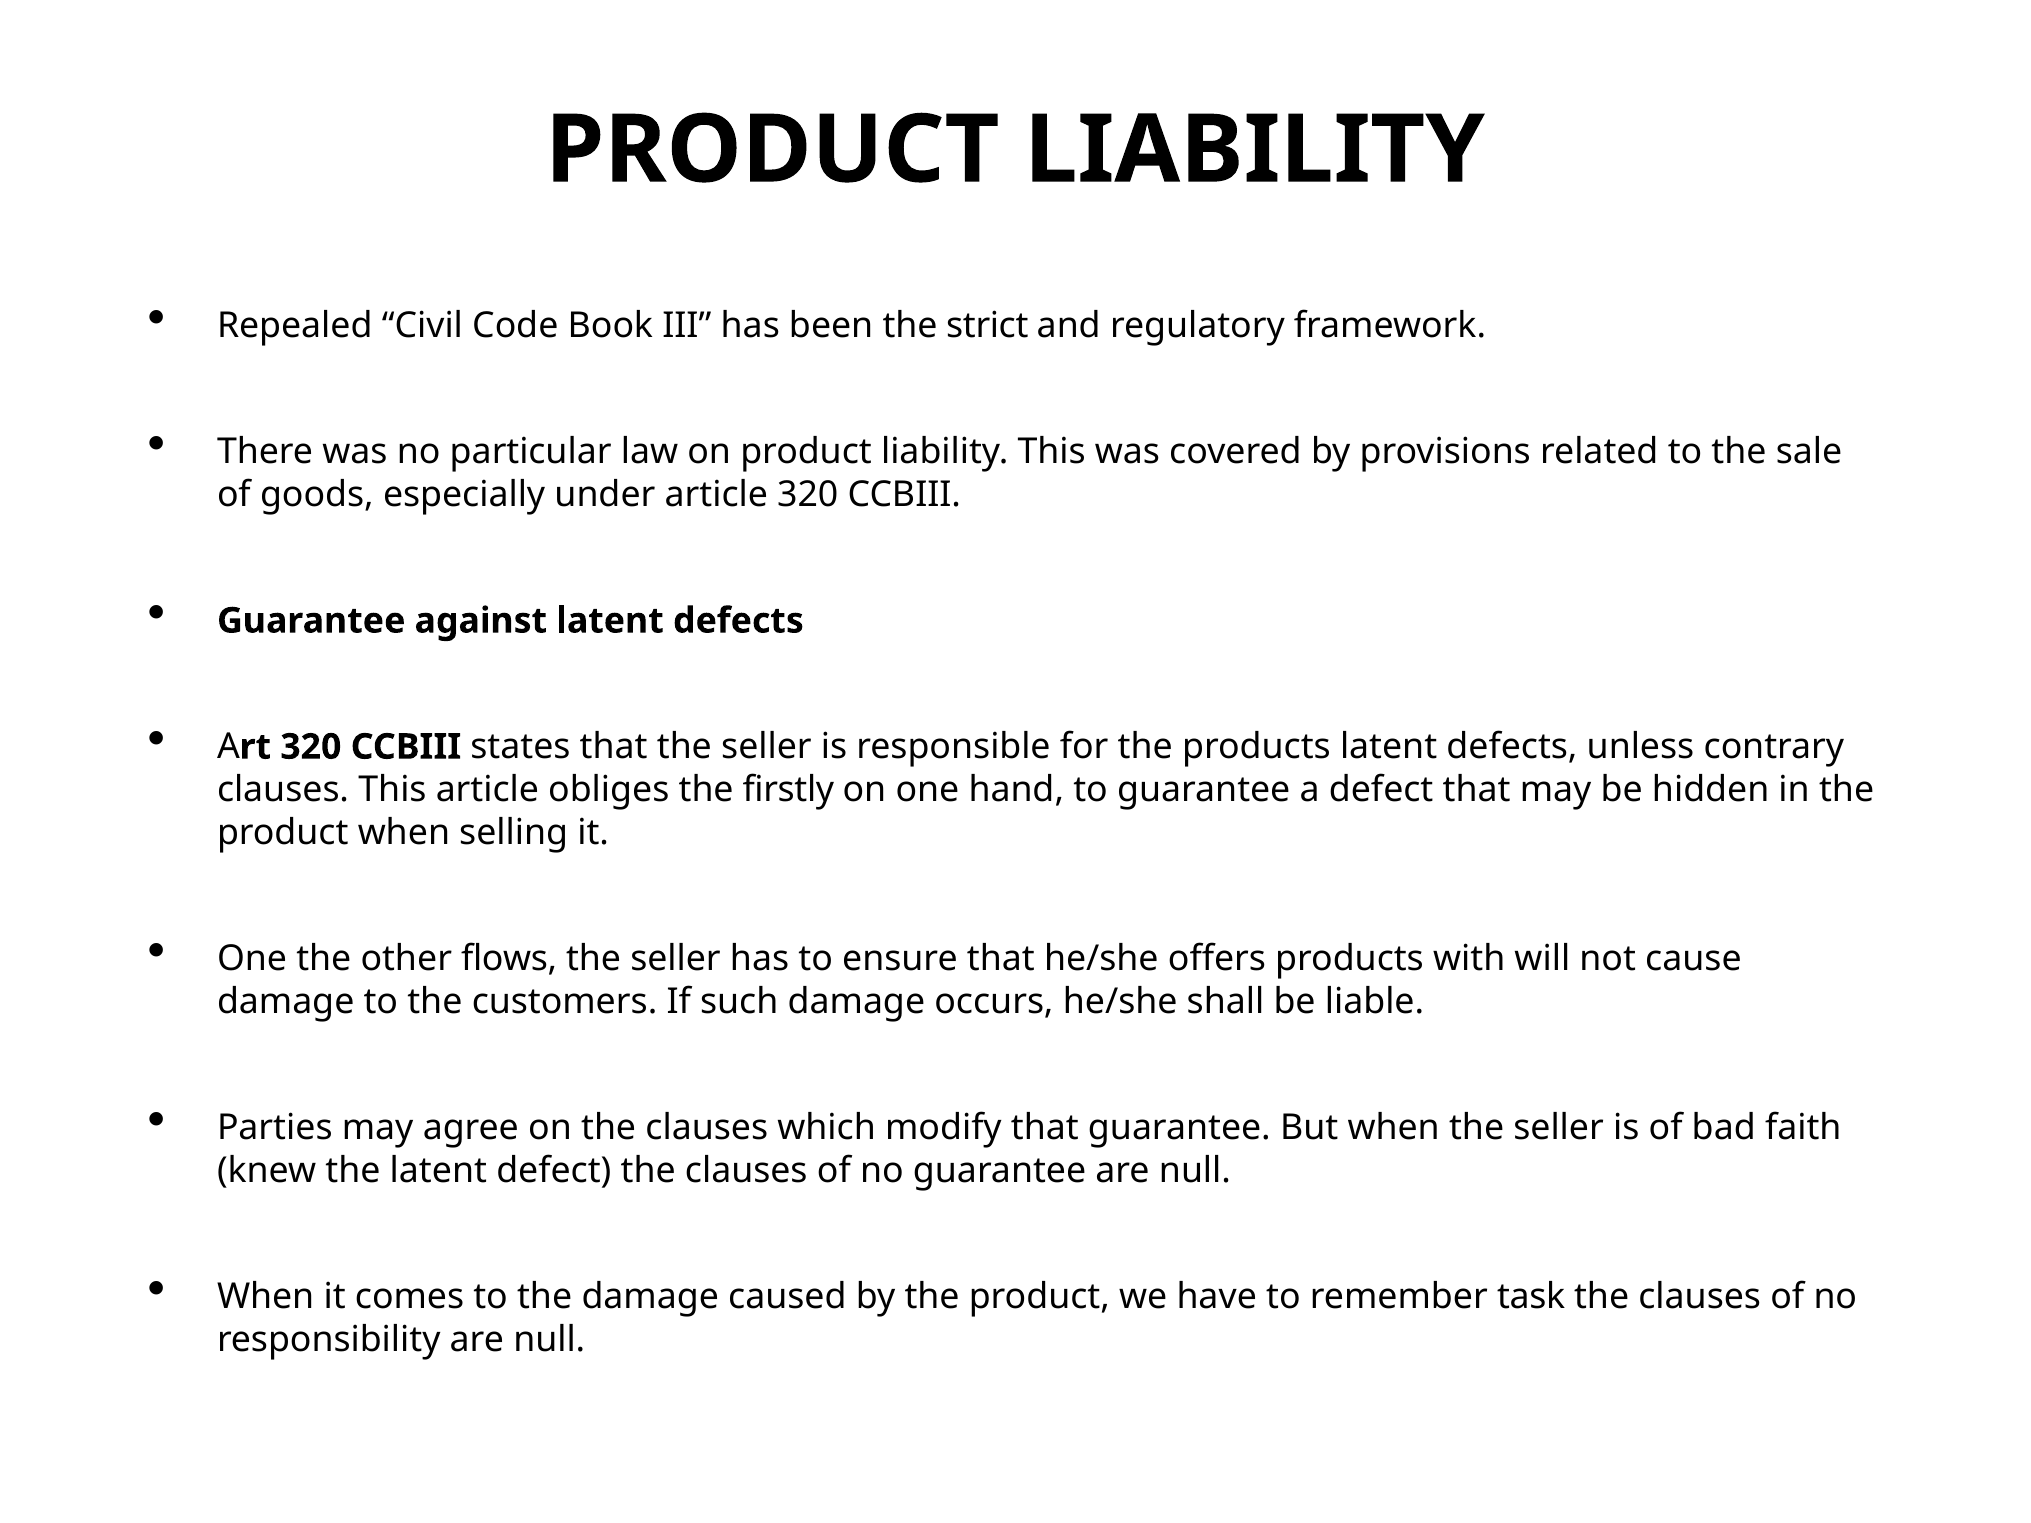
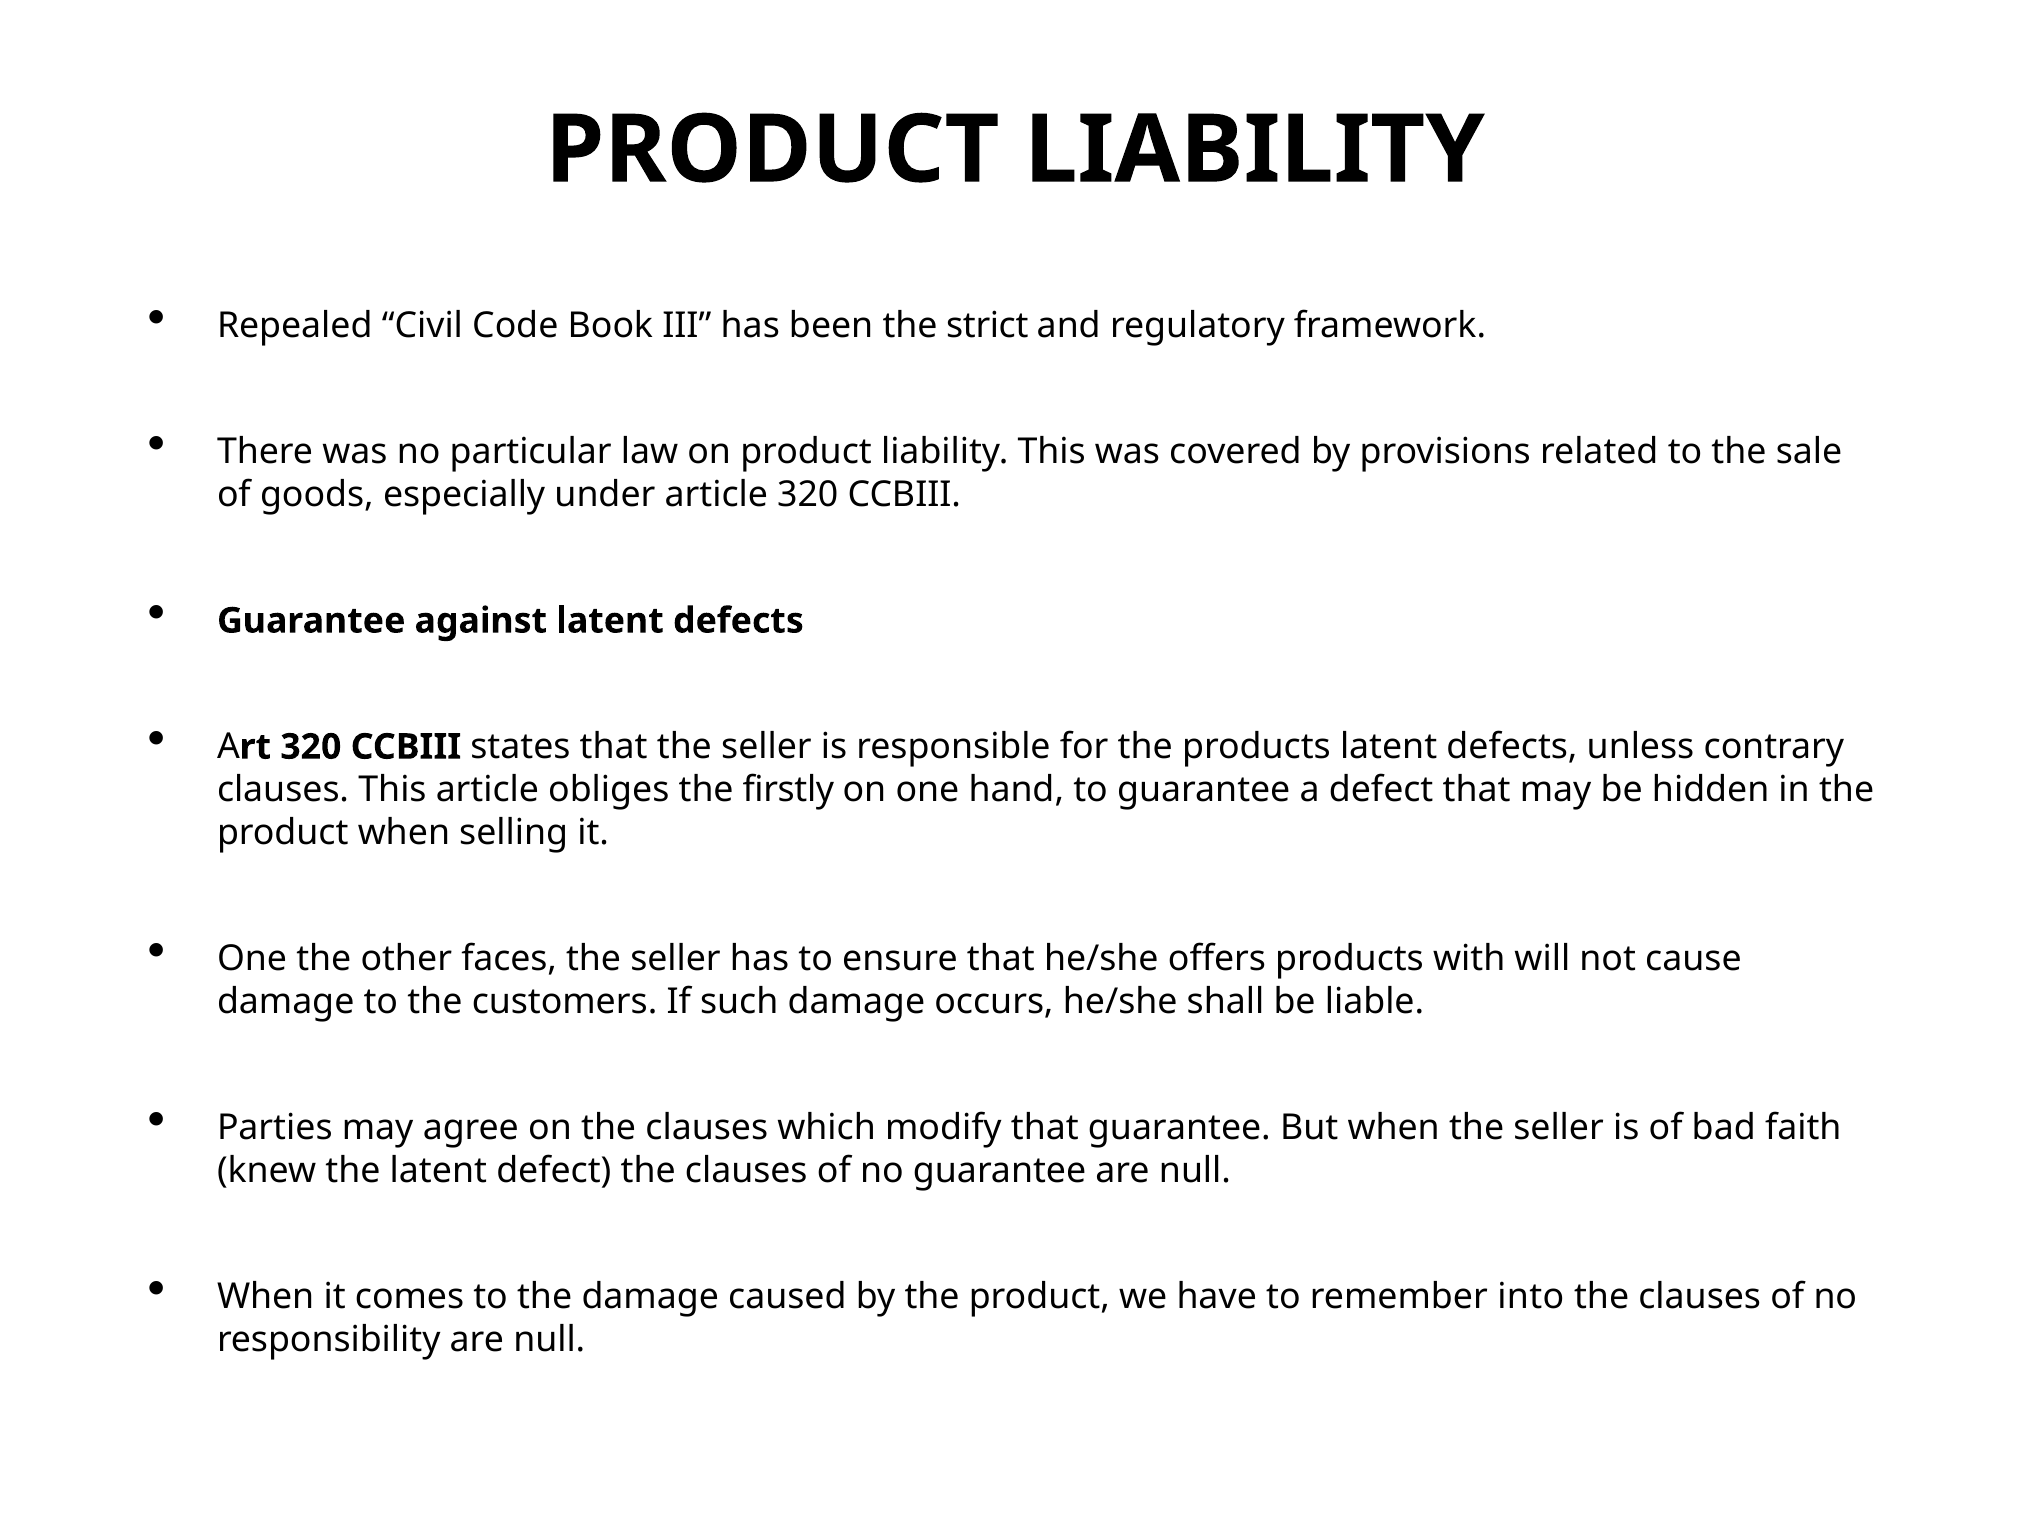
flows: flows -> faces
task: task -> into
